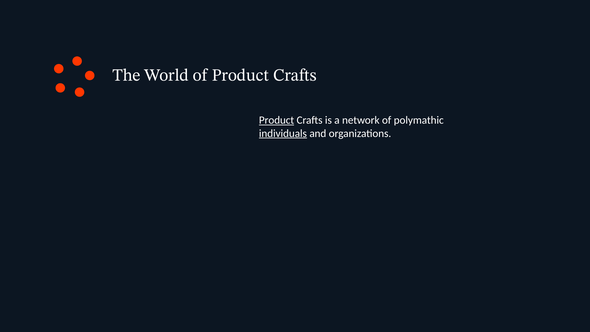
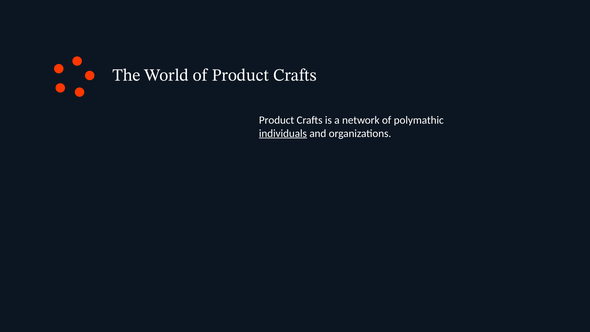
Product at (277, 120) underline: present -> none
